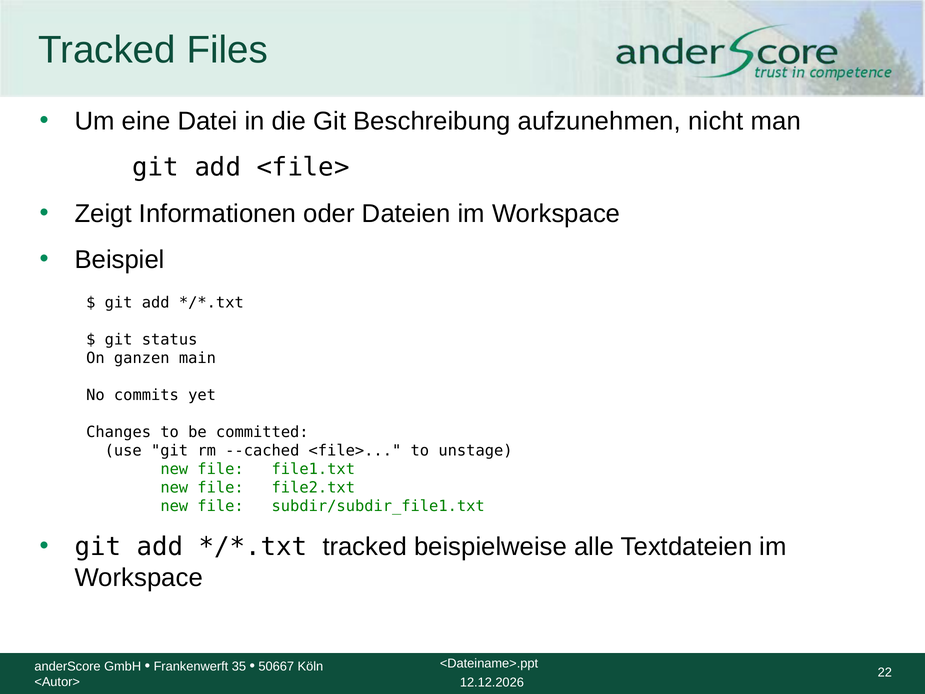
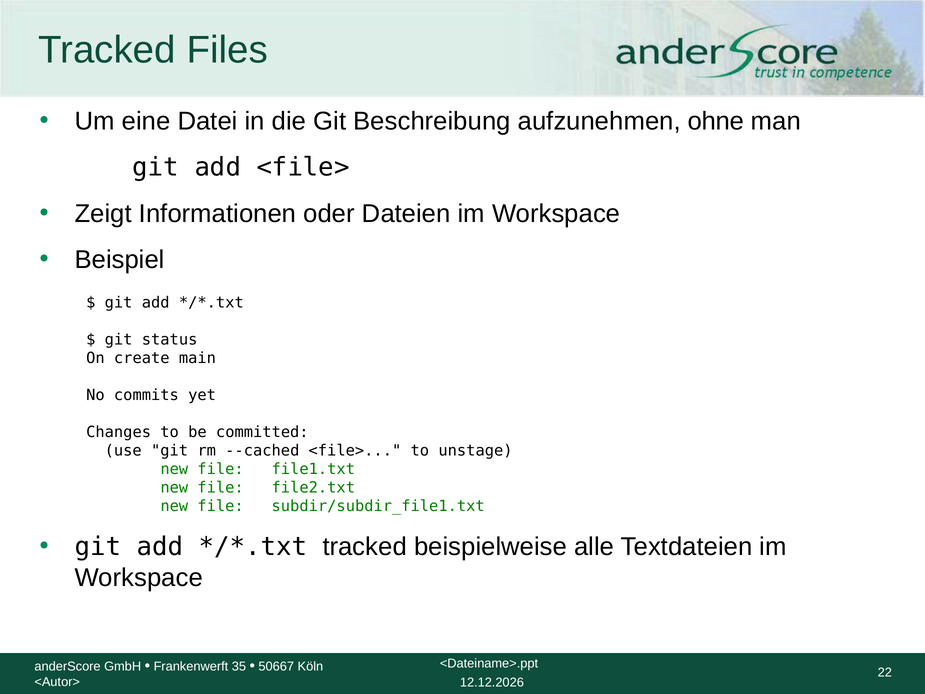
nicht: nicht -> ohne
ganzen: ganzen -> create
